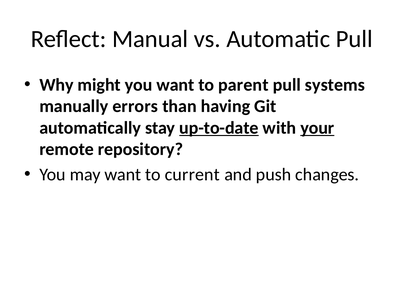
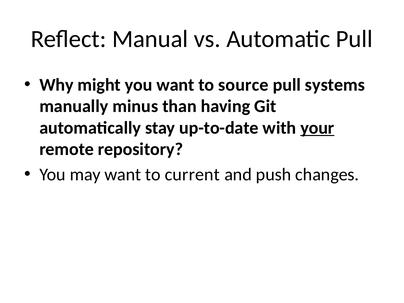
parent: parent -> source
errors: errors -> minus
up-to-date underline: present -> none
